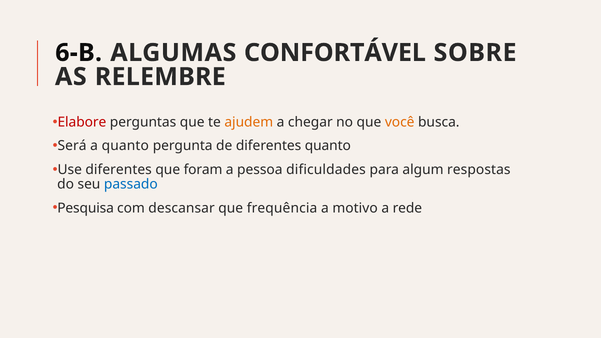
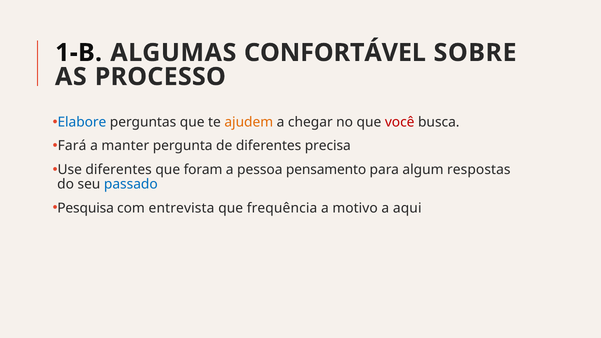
6-B: 6-B -> 1-B
RELEMBRE: RELEMBRE -> PROCESSO
Elabore colour: red -> blue
você colour: orange -> red
Será: Será -> Fará
a quanto: quanto -> manter
diferentes quanto: quanto -> precisa
dificuldades: dificuldades -> pensamento
descansar: descansar -> entrevista
rede: rede -> aqui
